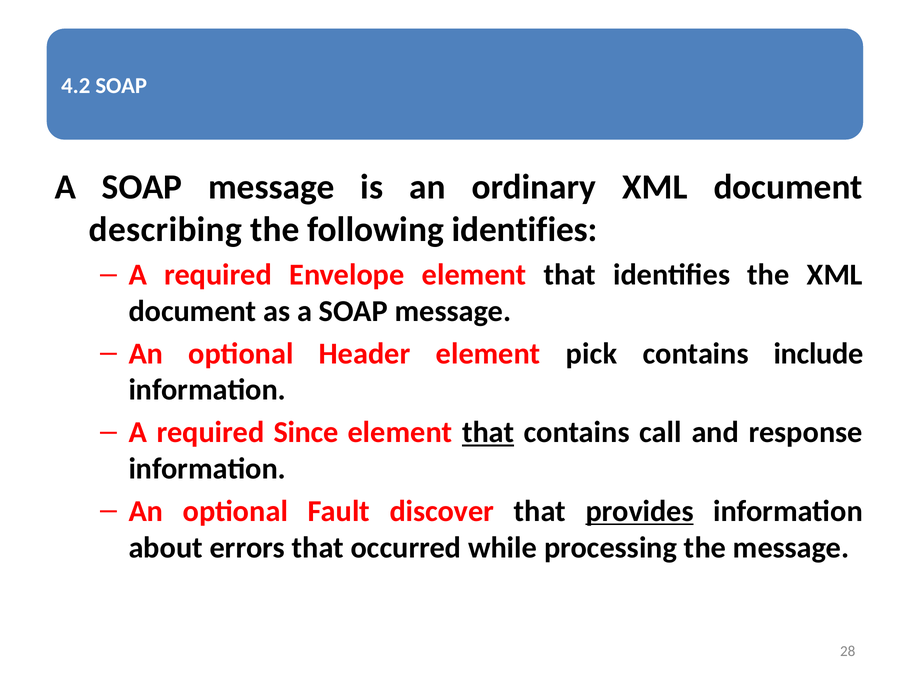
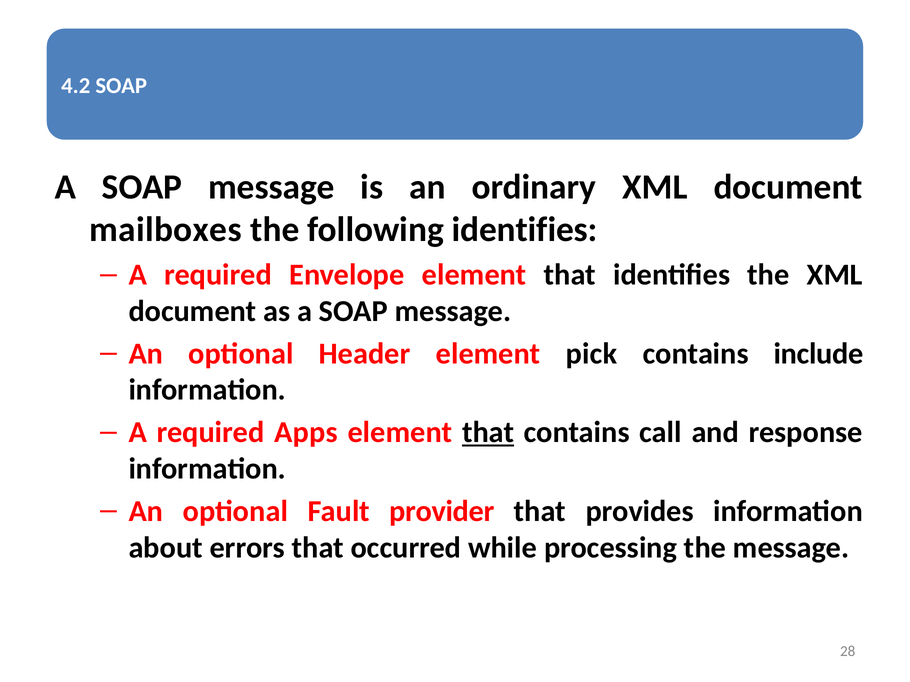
describing: describing -> mailboxes
Since: Since -> Apps
discover: discover -> provider
provides underline: present -> none
